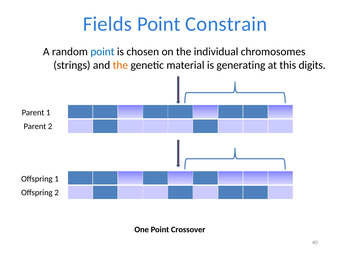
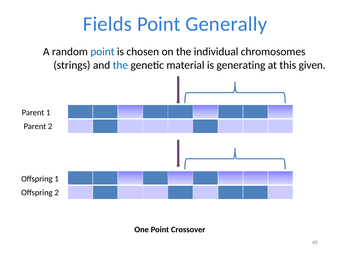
Constrain: Constrain -> Generally
the at (120, 65) colour: orange -> blue
digits: digits -> given
